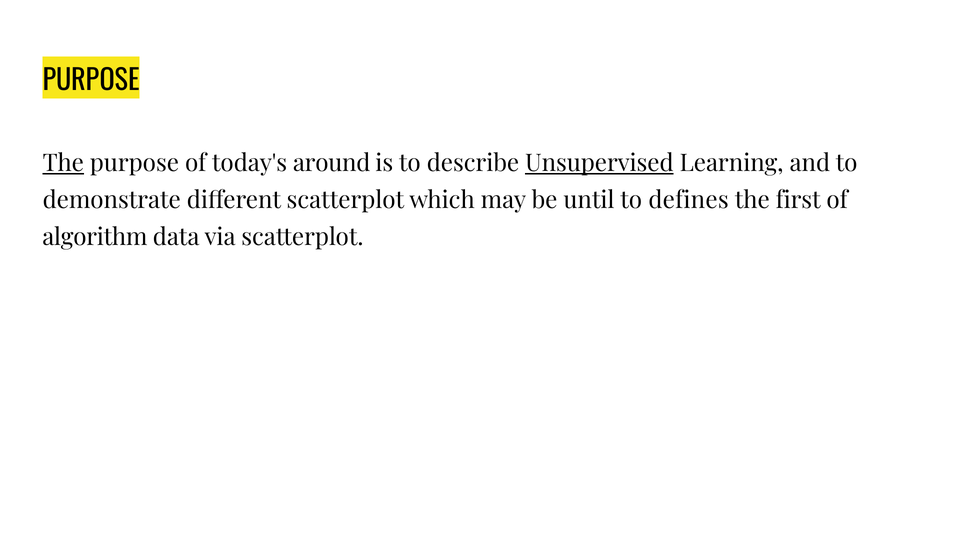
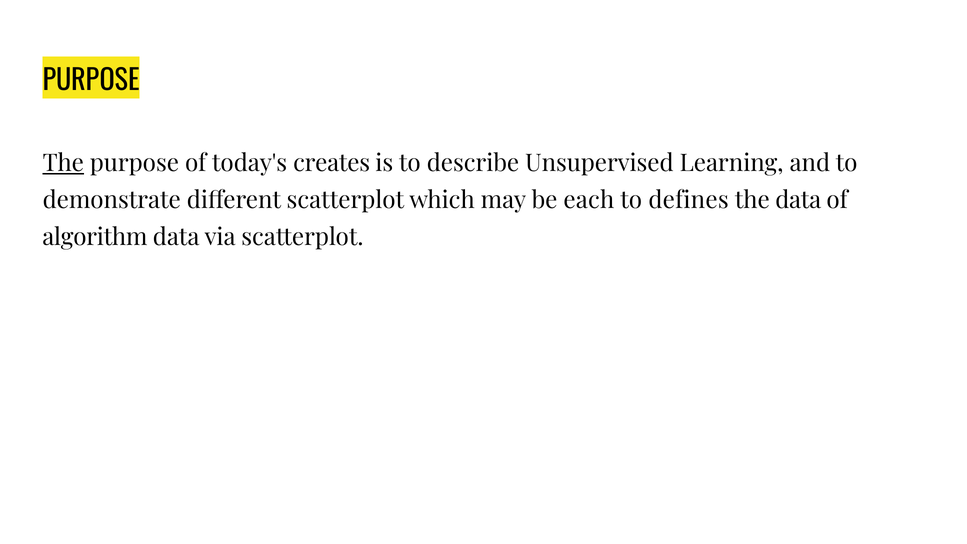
around: around -> creates
Unsupervised underline: present -> none
until: until -> each
the first: first -> data
